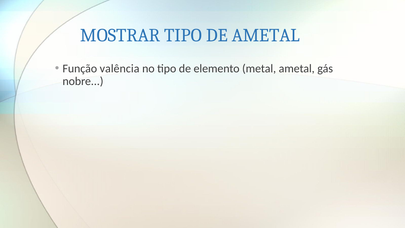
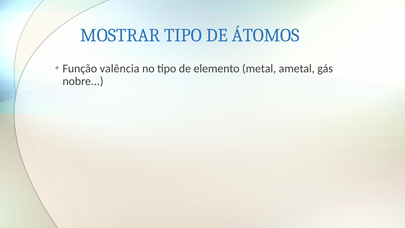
DE AMETAL: AMETAL -> ÁTOMOS
